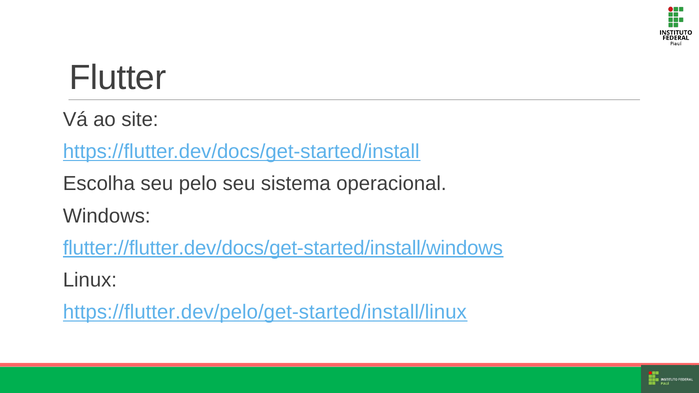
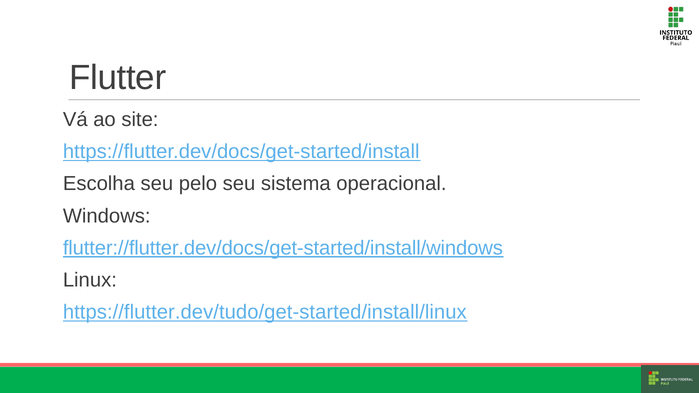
https://flutter.dev/pelo/get-started/install/linux: https://flutter.dev/pelo/get-started/install/linux -> https://flutter.dev/tudo/get-started/install/linux
